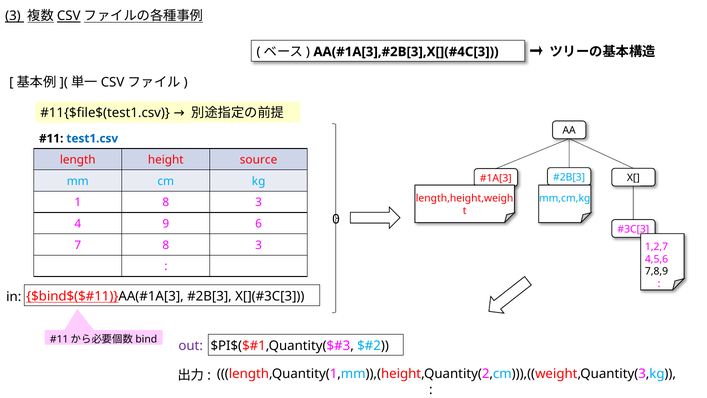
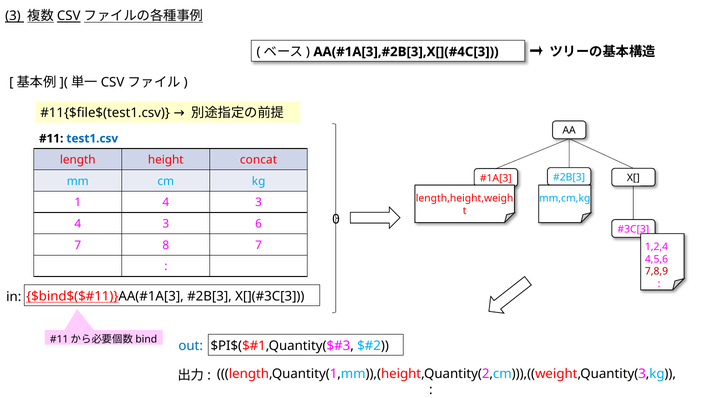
source: source -> concat
1 8: 8 -> 4
9 at (166, 224): 9 -> 3
7 8 3: 3 -> 7
1,2,7: 1,2,7 -> 1,2,4
7,8,9 colour: black -> red
out colour: purple -> blue
